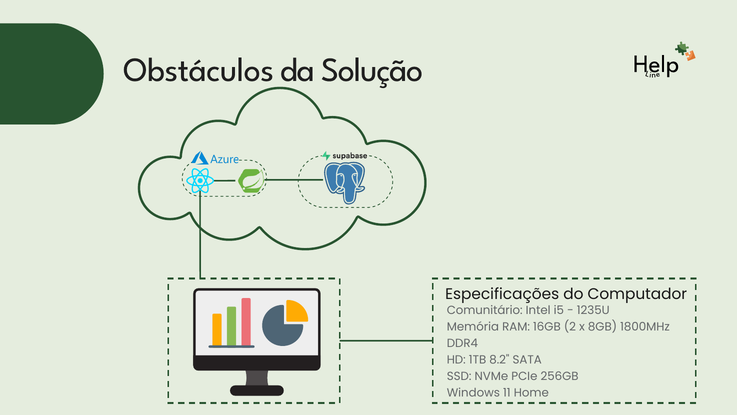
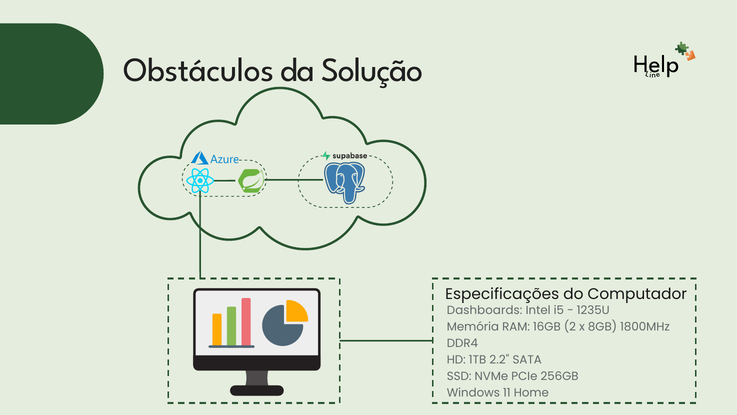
Comunitário: Comunitário -> Dashboards
8.2: 8.2 -> 2.2
